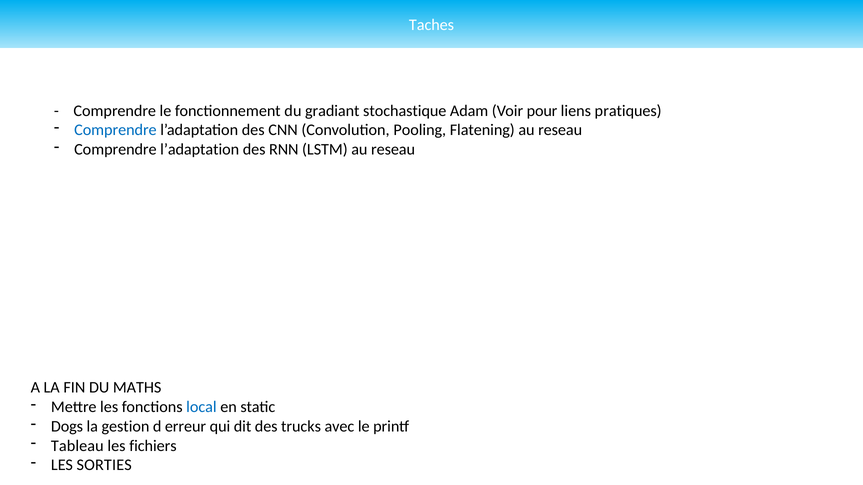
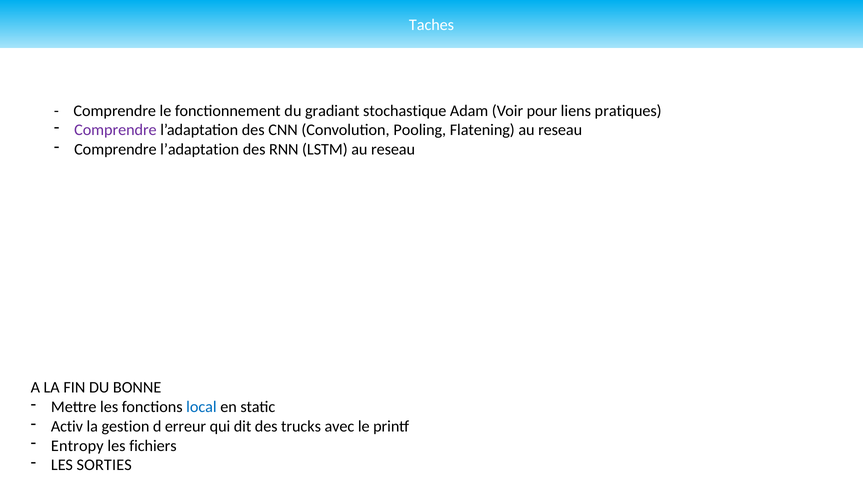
Comprendre at (115, 130) colour: blue -> purple
MATHS: MATHS -> BONNE
Dogs: Dogs -> Activ
Tableau: Tableau -> Entropy
